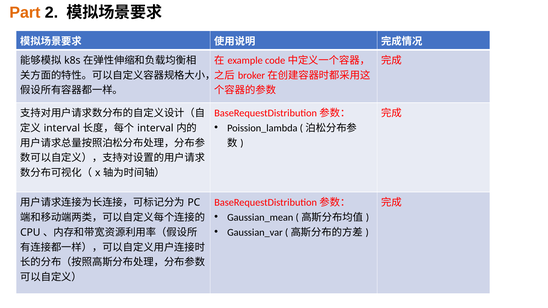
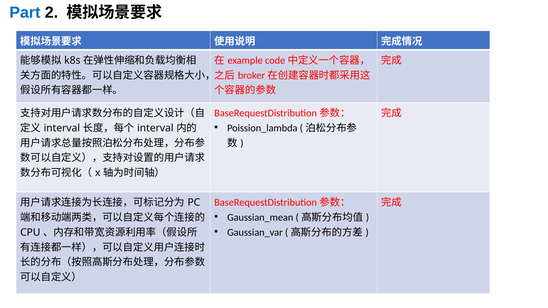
Part colour: orange -> blue
